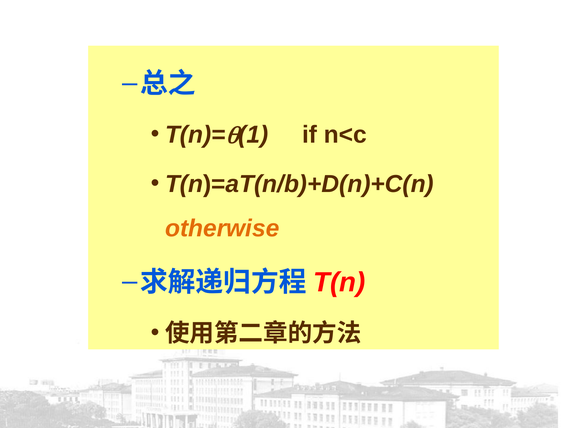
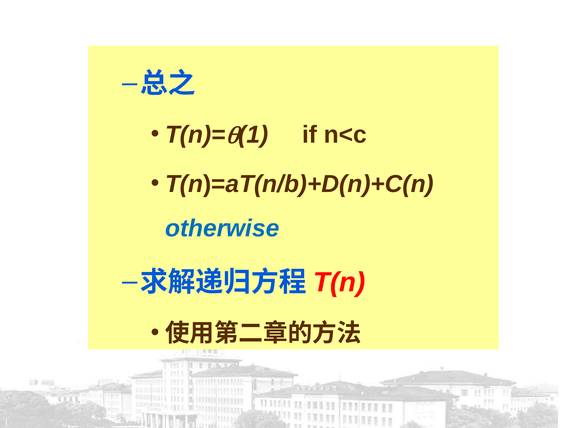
otherwise colour: orange -> blue
